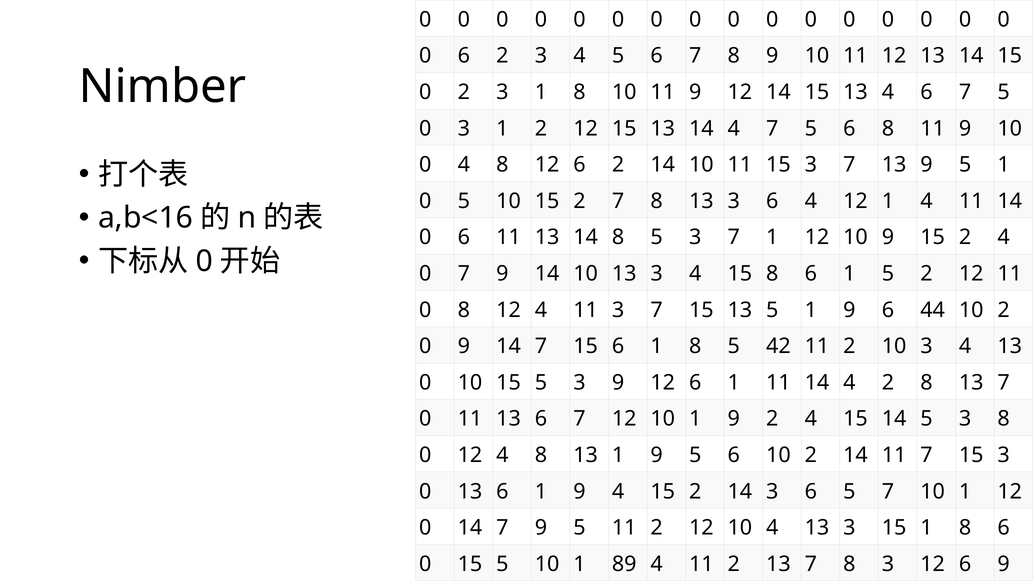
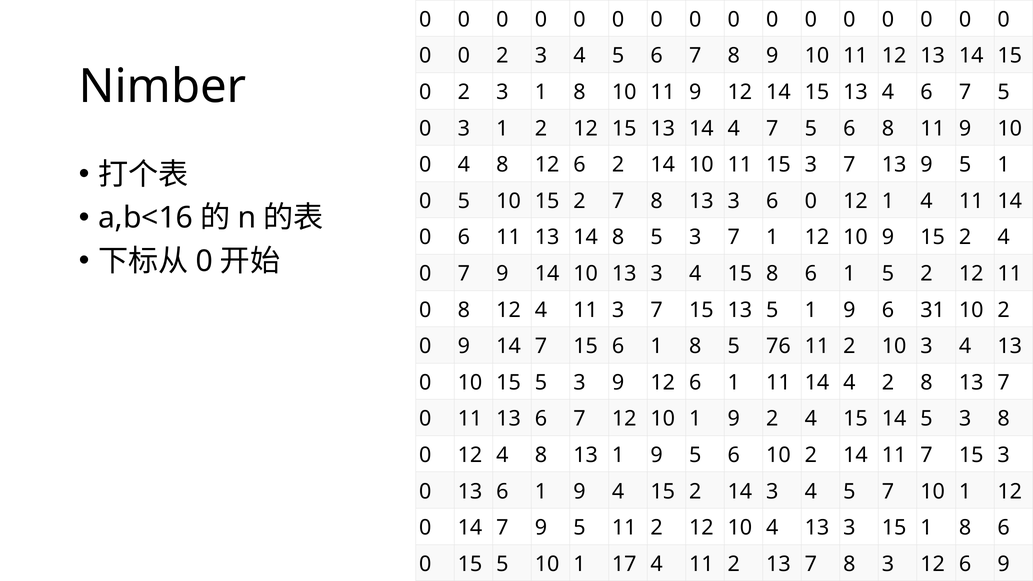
6 at (464, 56): 6 -> 0
3 6 4: 4 -> 0
44: 44 -> 31
42: 42 -> 76
14 3 6: 6 -> 4
89: 89 -> 17
